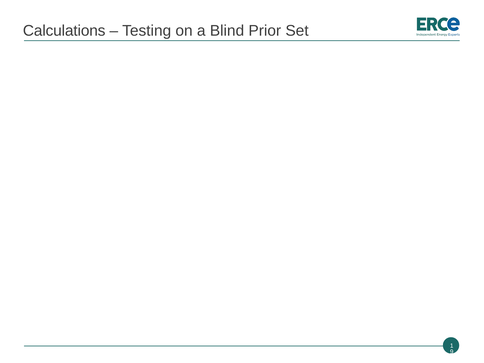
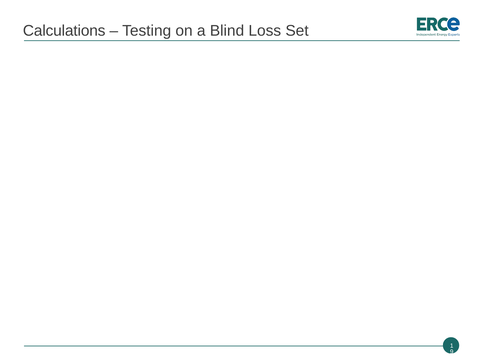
Prior: Prior -> Loss
